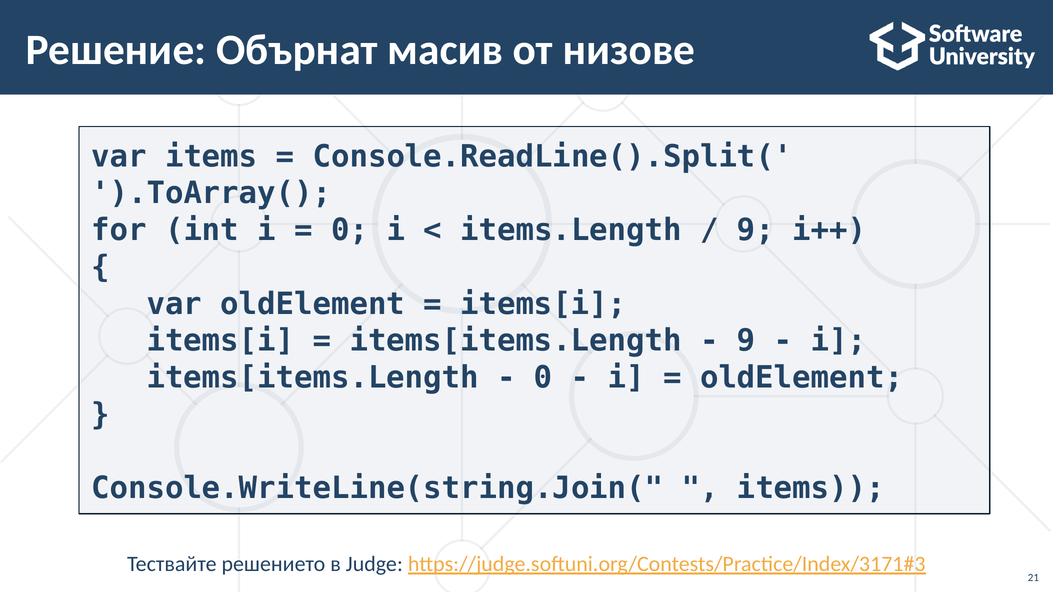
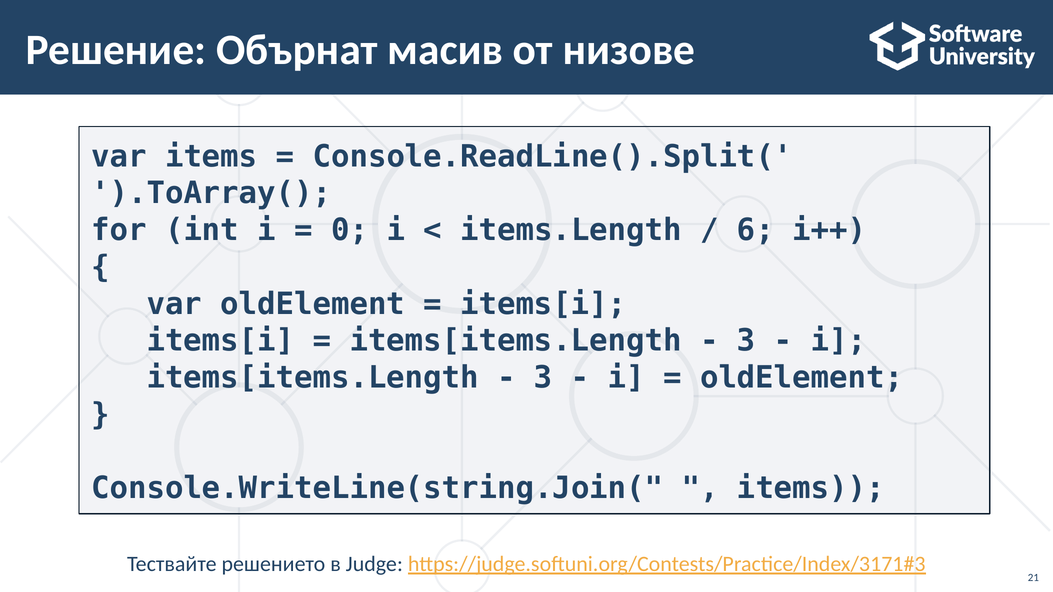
9 at (755, 230): 9 -> 6
9 at (746, 341): 9 -> 3
0 at (543, 378): 0 -> 3
